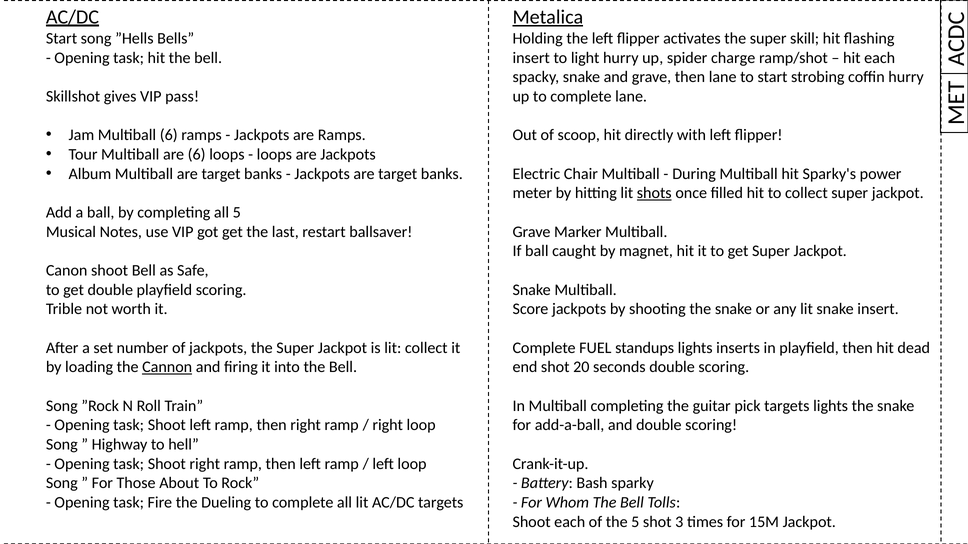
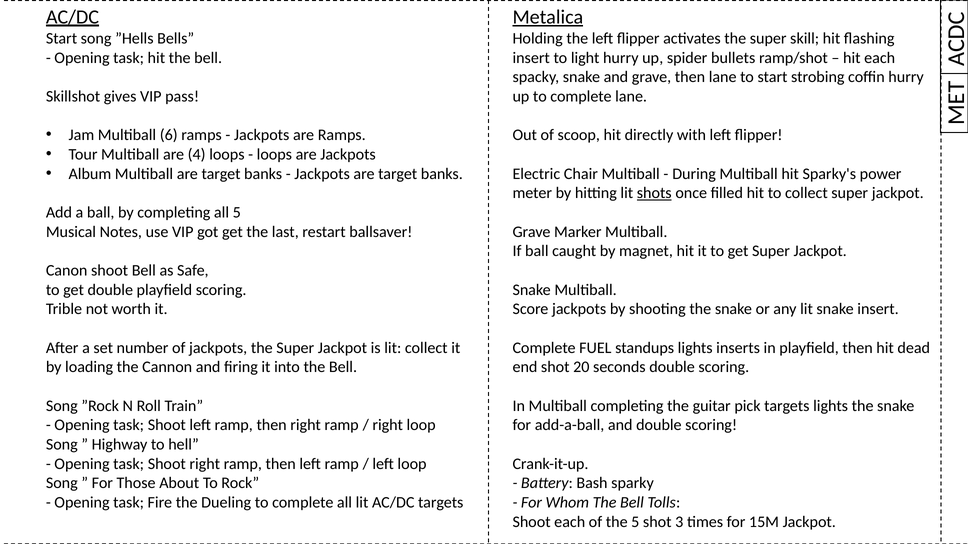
charge: charge -> bullets
are 6: 6 -> 4
Cannon underline: present -> none
